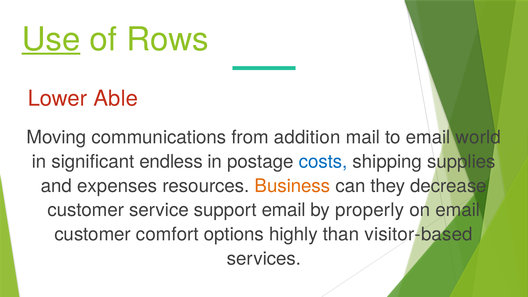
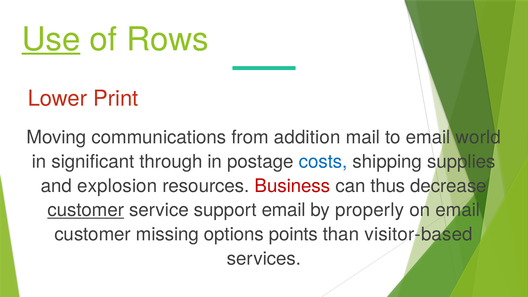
Able: Able -> Print
endless: endless -> through
expenses: expenses -> explosion
Business colour: orange -> red
they: they -> thus
customer at (86, 210) underline: none -> present
comfort: comfort -> missing
highly: highly -> points
